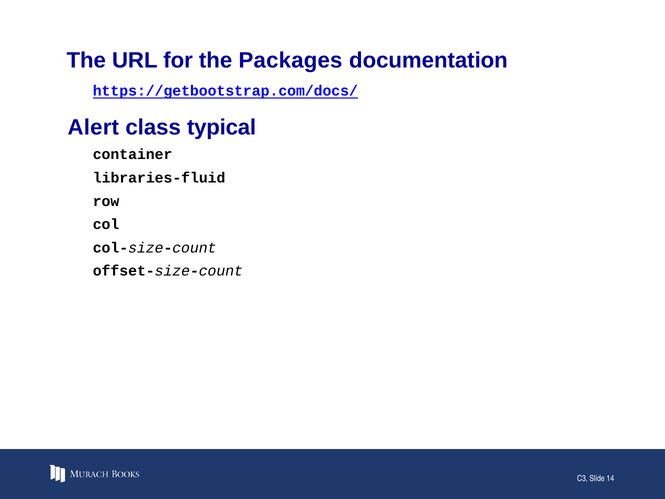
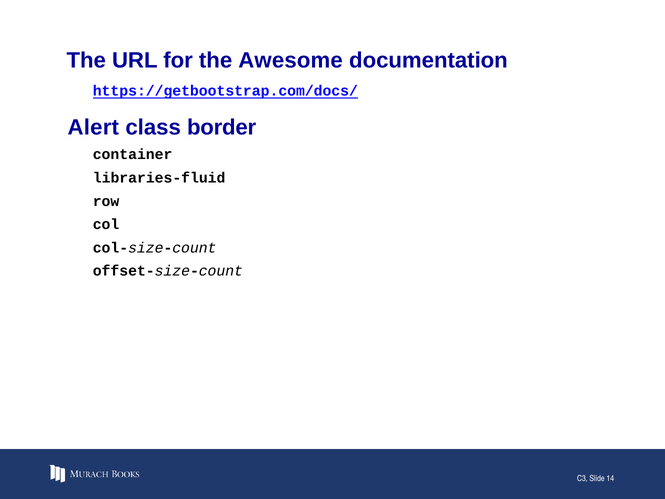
Packages: Packages -> Awesome
typical: typical -> border
